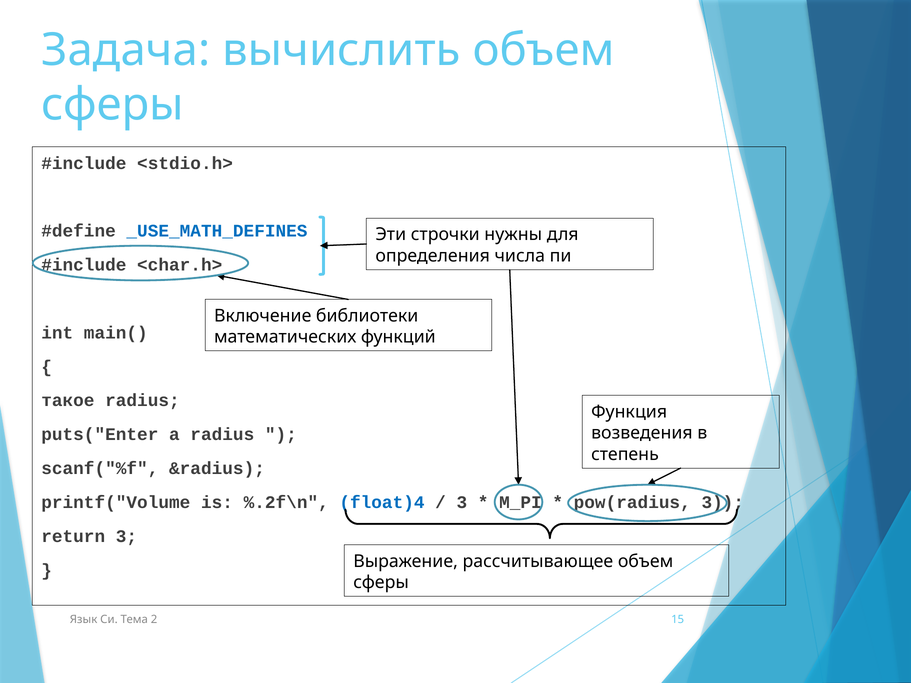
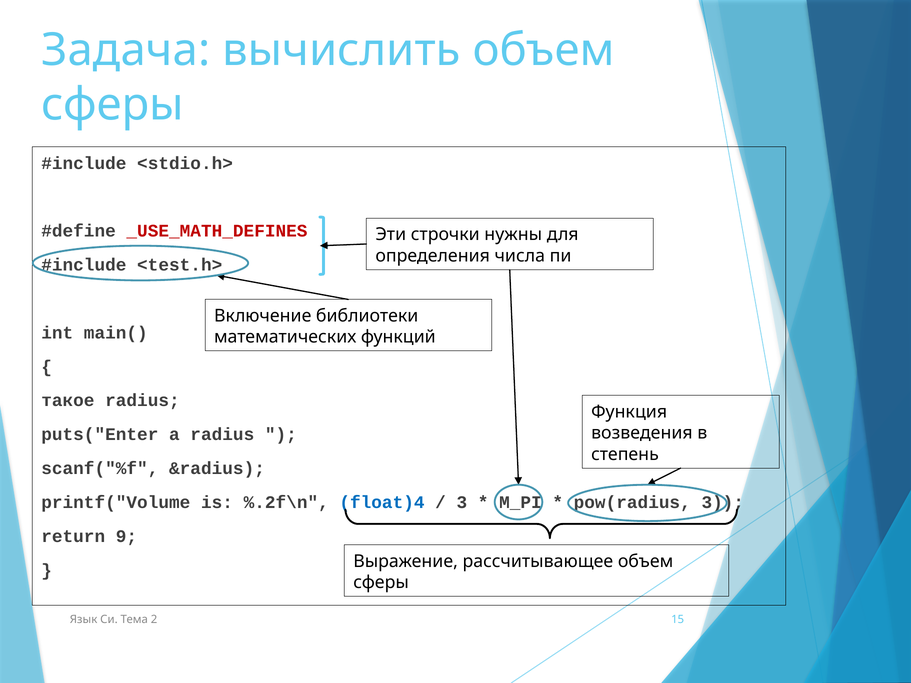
_USE_MATH_DEFINES colour: blue -> red
<char.h>: <char.h> -> <test.h>
return 3: 3 -> 9
